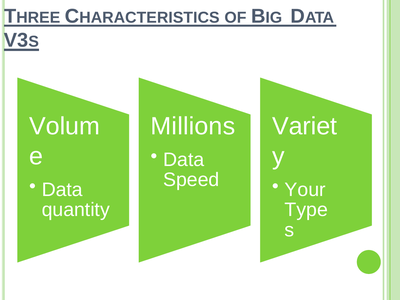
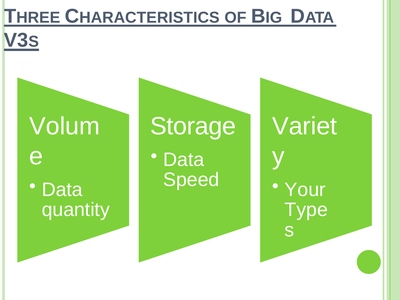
Millions: Millions -> Storage
